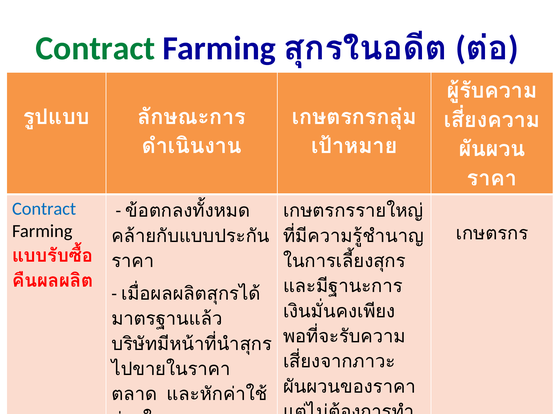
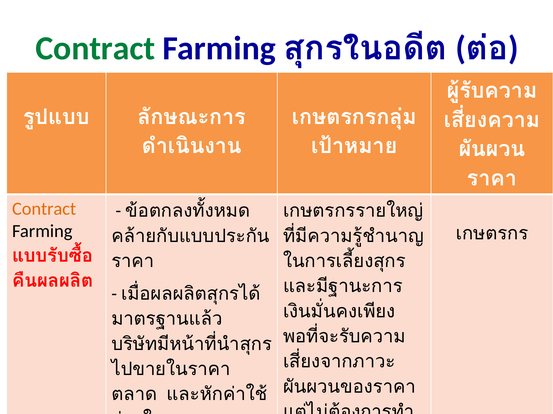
Contract at (44, 209) colour: blue -> orange
